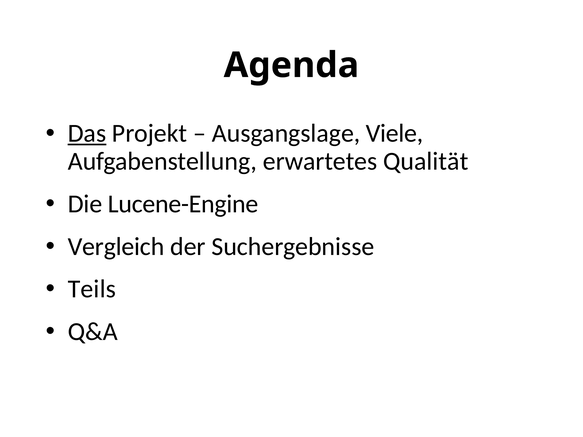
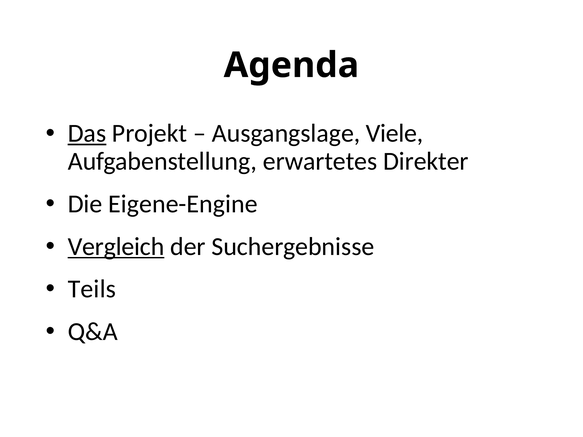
Qualität: Qualität -> Direkter
Lucene-Engine: Lucene-Engine -> Eigene-Engine
Vergleich underline: none -> present
